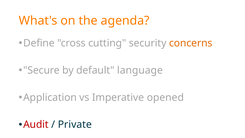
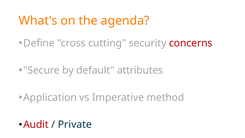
concerns colour: orange -> red
language: language -> attributes
opened: opened -> method
